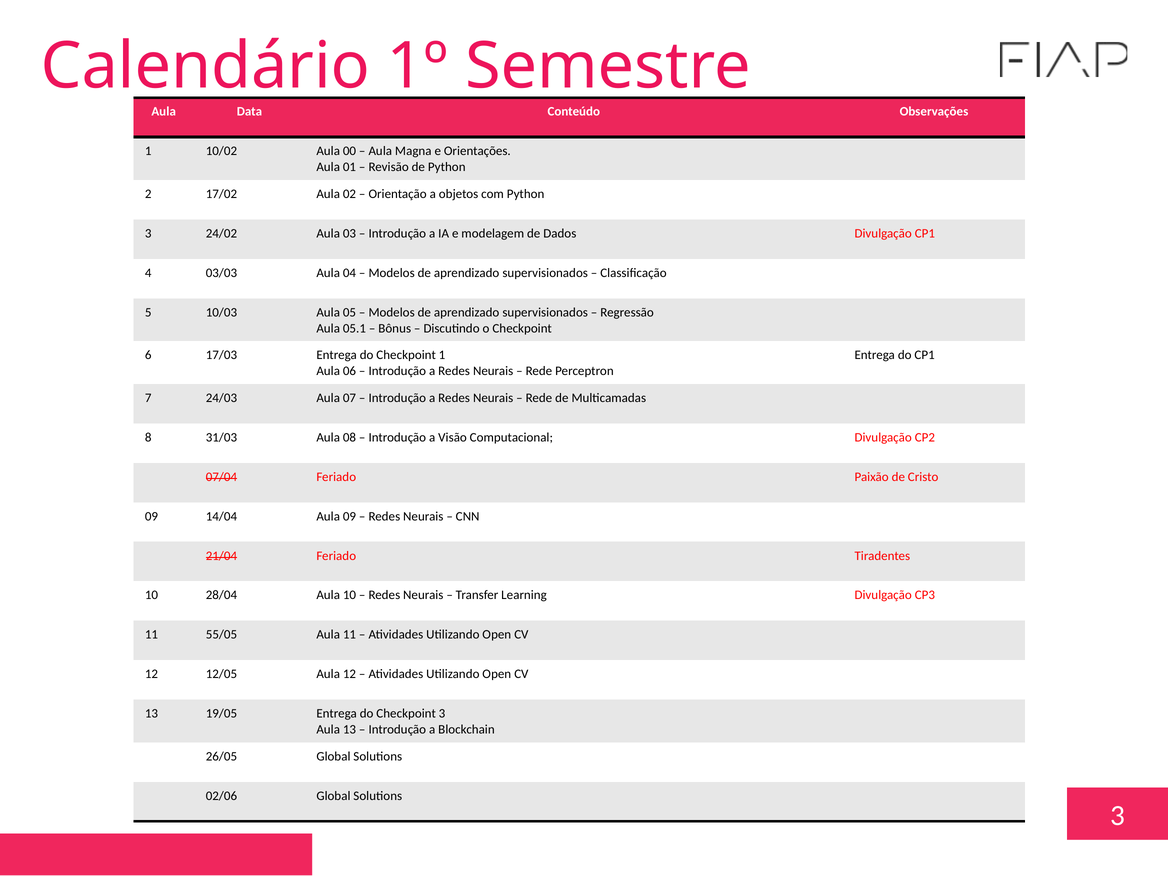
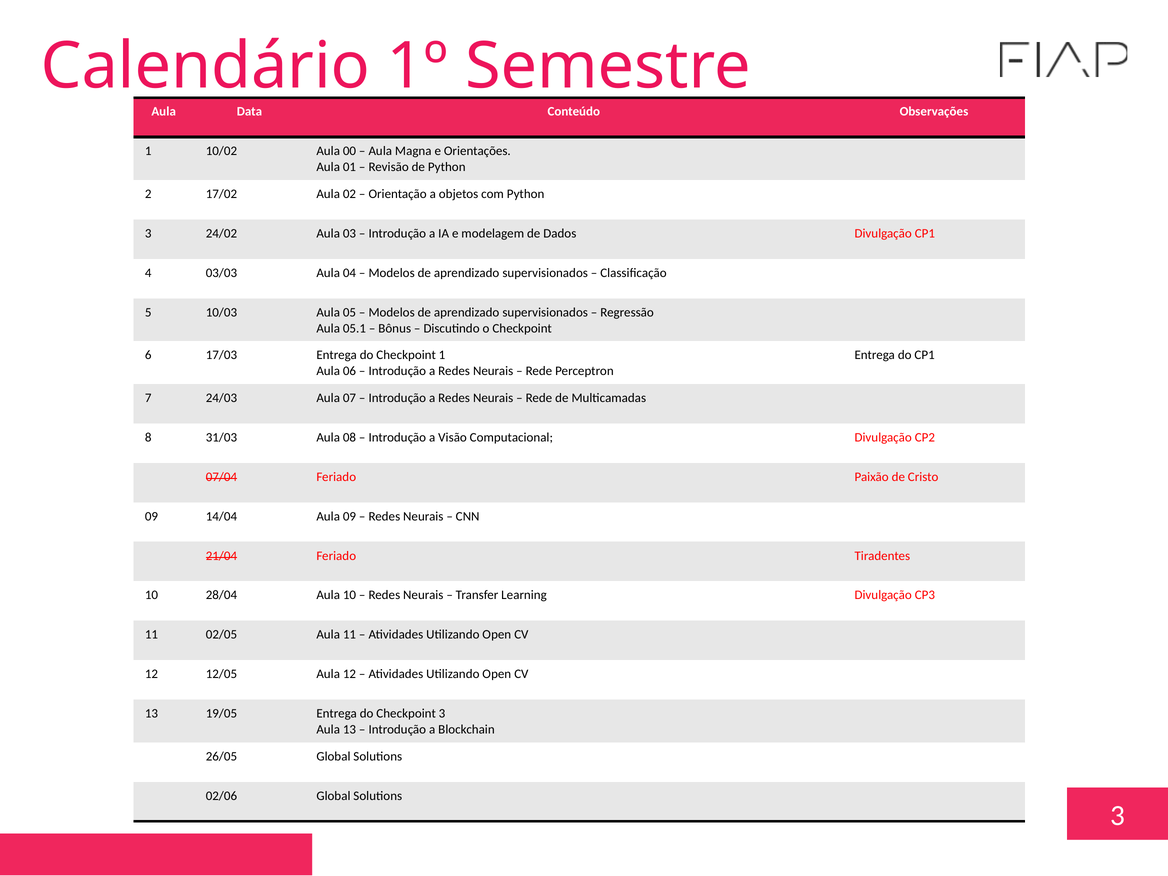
55/05: 55/05 -> 02/05
